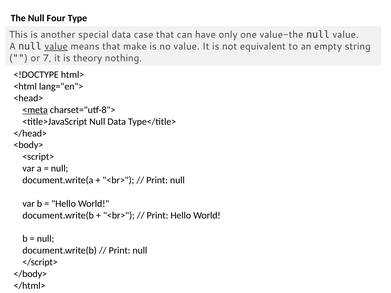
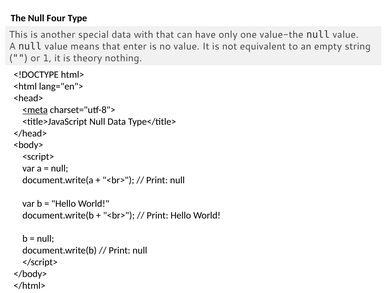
case: case -> with
value at (56, 46) underline: present -> none
make: make -> enter
7: 7 -> 1
